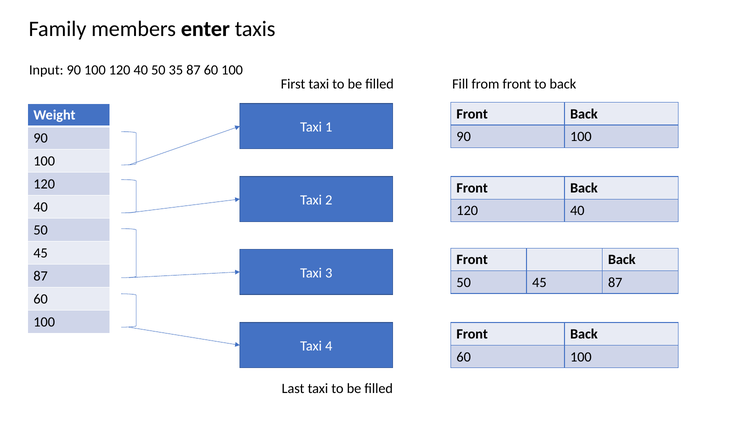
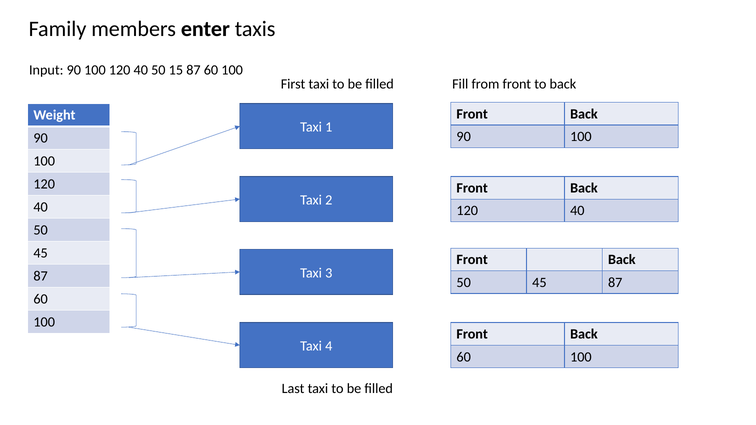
35: 35 -> 15
